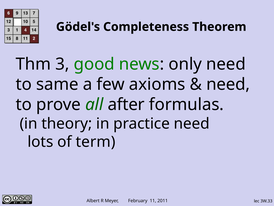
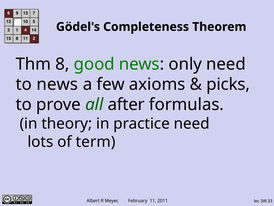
3: 3 -> 8
to same: same -> news
need at (228, 84): need -> picks
